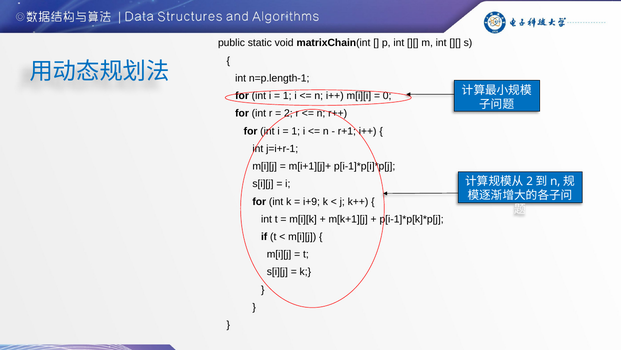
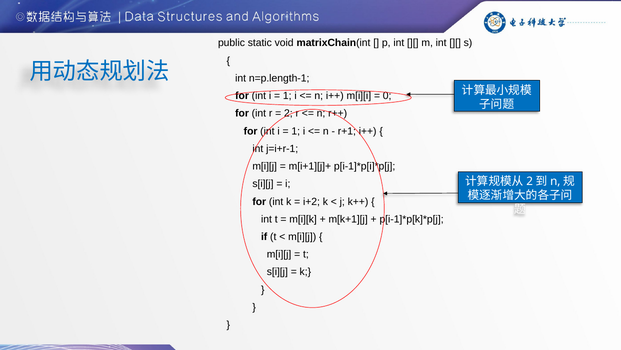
i+9: i+9 -> i+2
